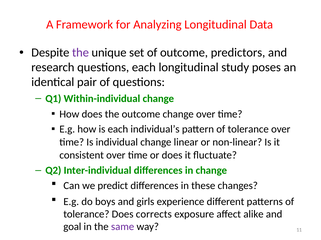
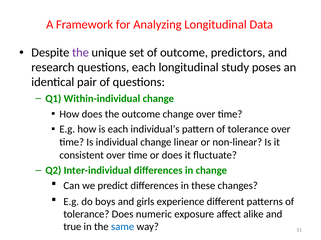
corrects: corrects -> numeric
goal: goal -> true
same colour: purple -> blue
